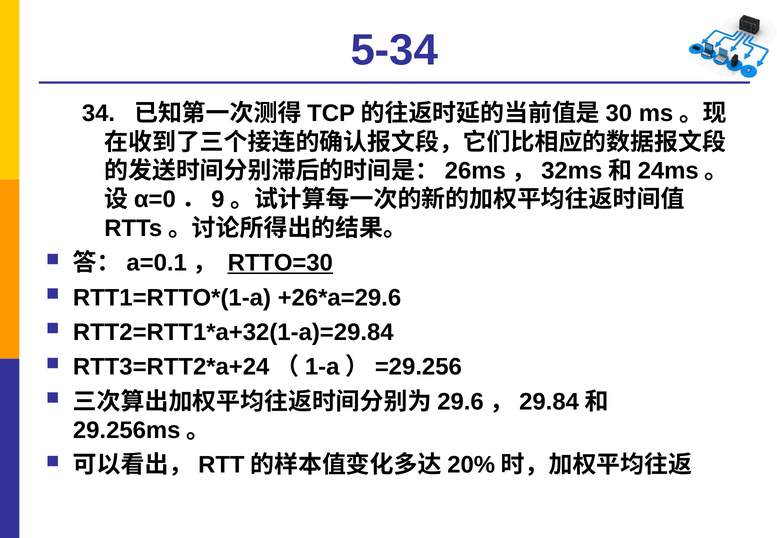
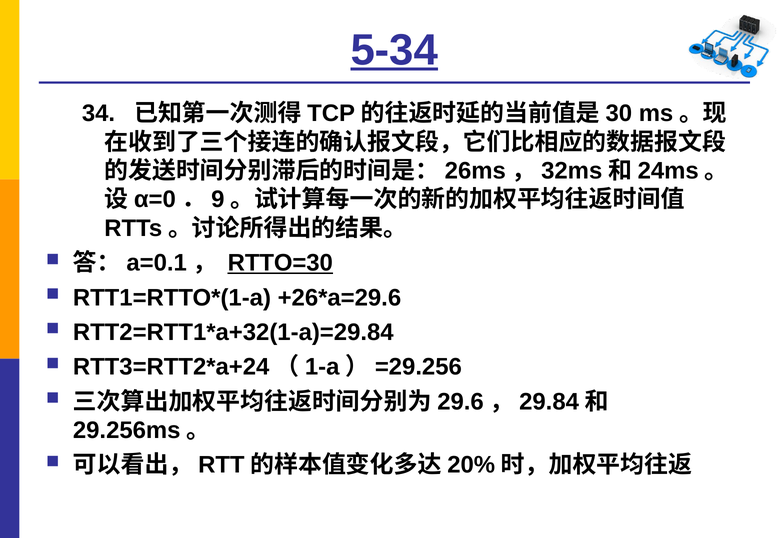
5-34 underline: none -> present
